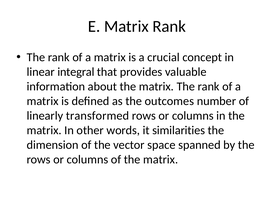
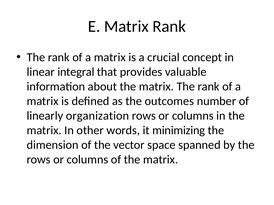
transformed: transformed -> organization
similarities: similarities -> minimizing
